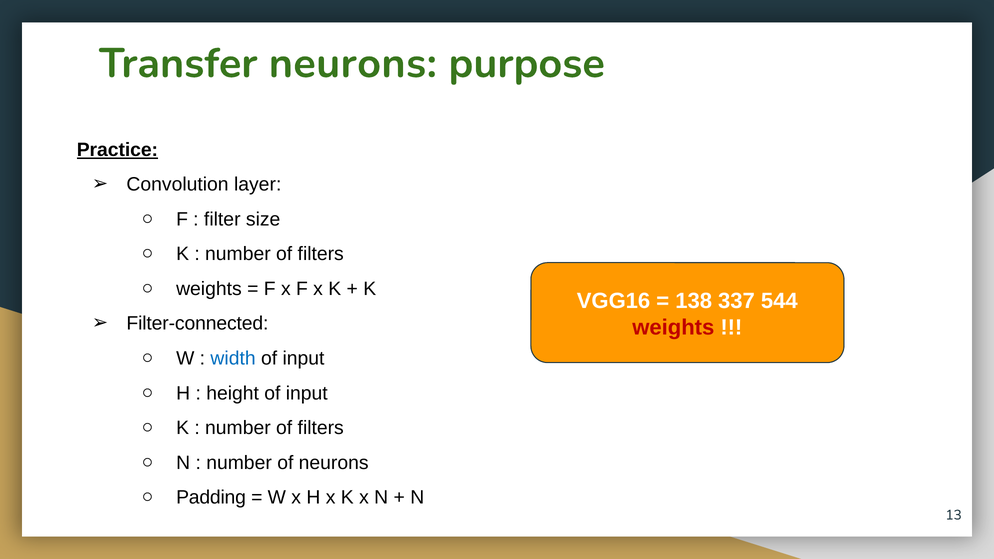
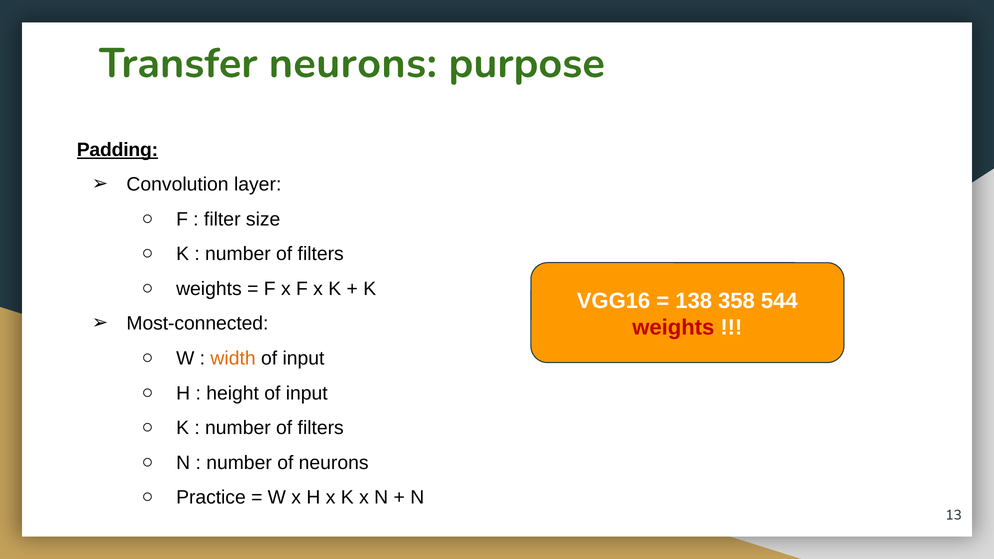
Practice: Practice -> Padding
337: 337 -> 358
Filter-connected: Filter-connected -> Most-connected
width colour: blue -> orange
Padding: Padding -> Practice
